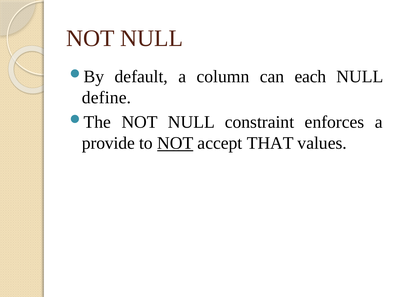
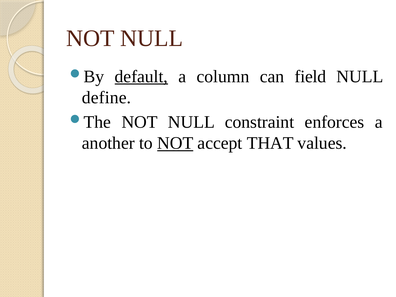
default underline: none -> present
each: each -> field
provide: provide -> another
